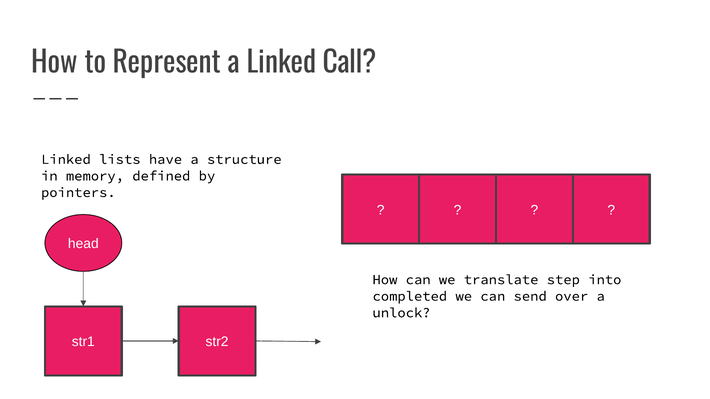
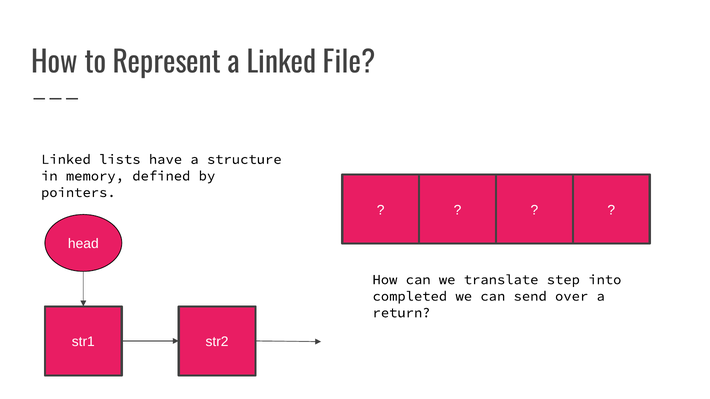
Call: Call -> File
unlock: unlock -> return
